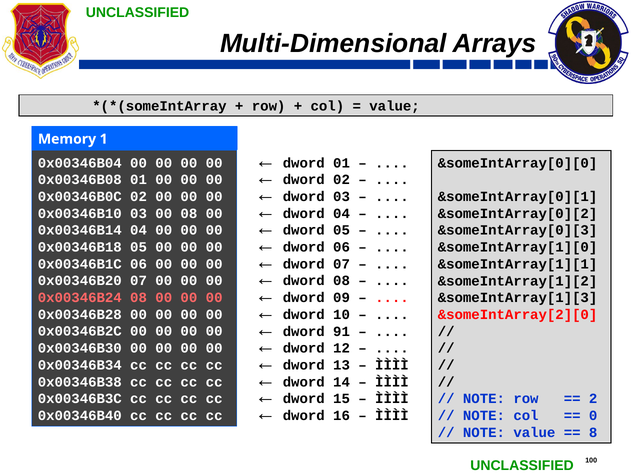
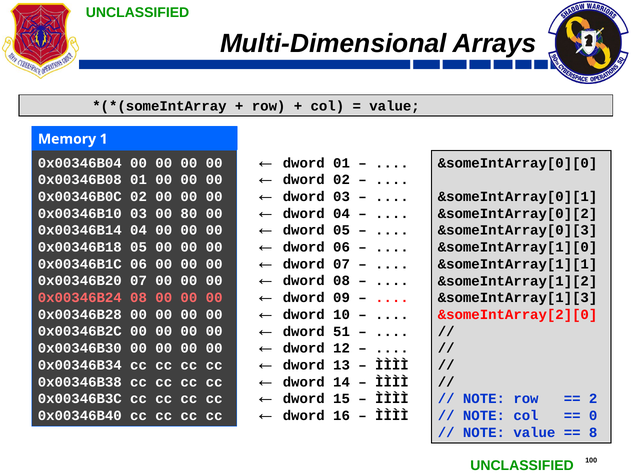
00 08: 08 -> 80
91: 91 -> 51
